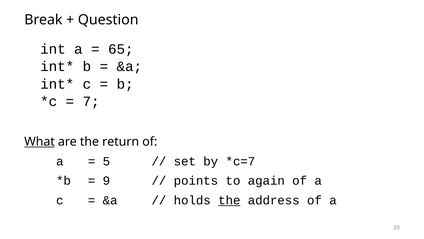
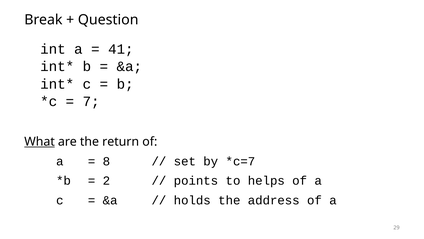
65: 65 -> 41
5: 5 -> 8
9: 9 -> 2
again: again -> helps
the at (229, 200) underline: present -> none
